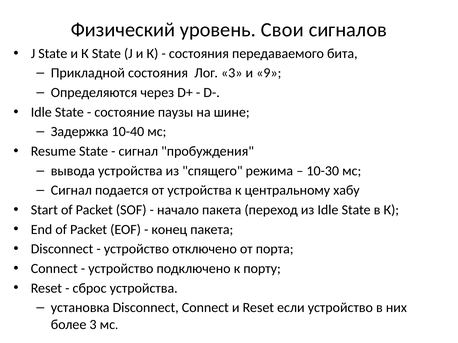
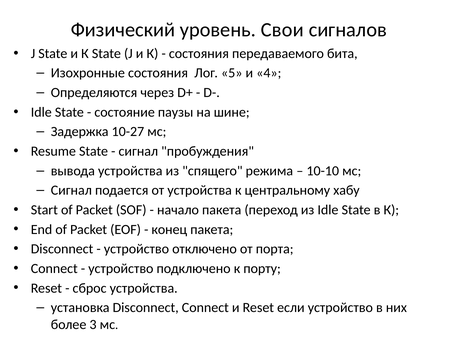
Прикладной: Прикладной -> Изохронные
Лог 3: 3 -> 5
9: 9 -> 4
10-40: 10-40 -> 10-27
10-30: 10-30 -> 10-10
